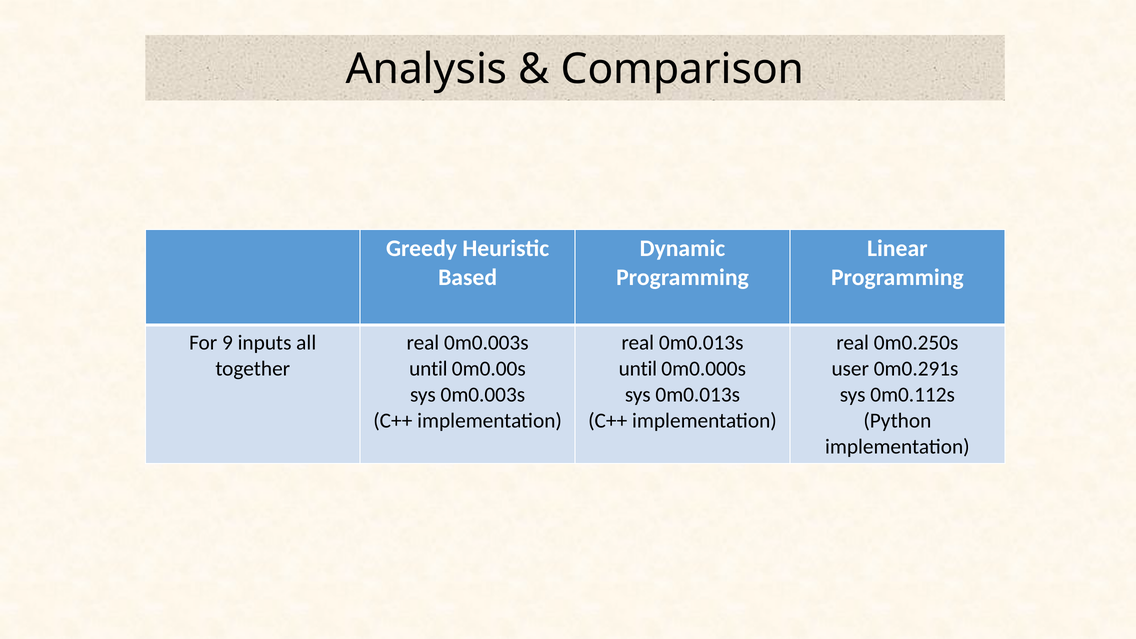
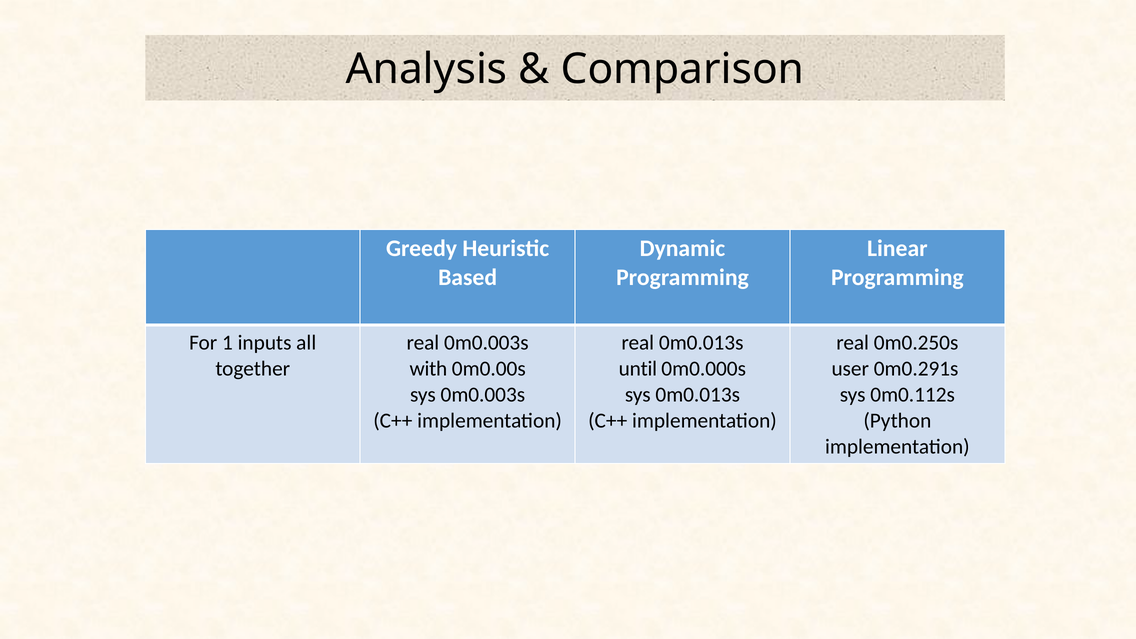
9: 9 -> 1
until at (428, 369): until -> with
